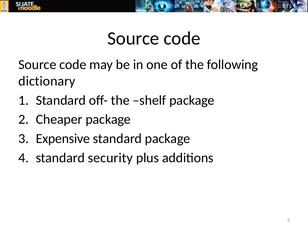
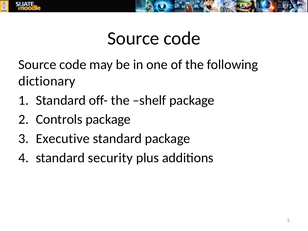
Cheaper: Cheaper -> Controls
Expensive: Expensive -> Executive
